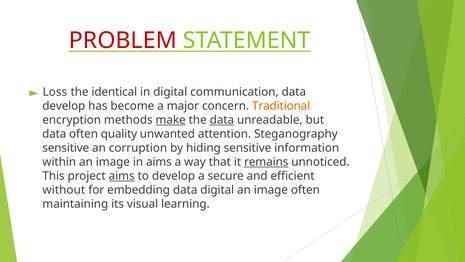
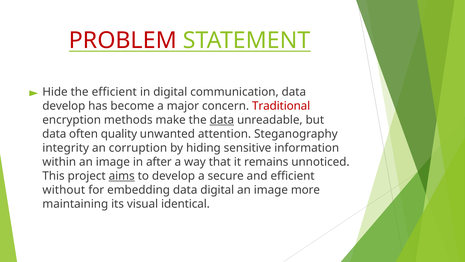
Loss: Loss -> Hide
the identical: identical -> efficient
Traditional colour: orange -> red
make underline: present -> none
sensitive at (66, 148): sensitive -> integrity
in aims: aims -> after
remains underline: present -> none
image often: often -> more
learning: learning -> identical
